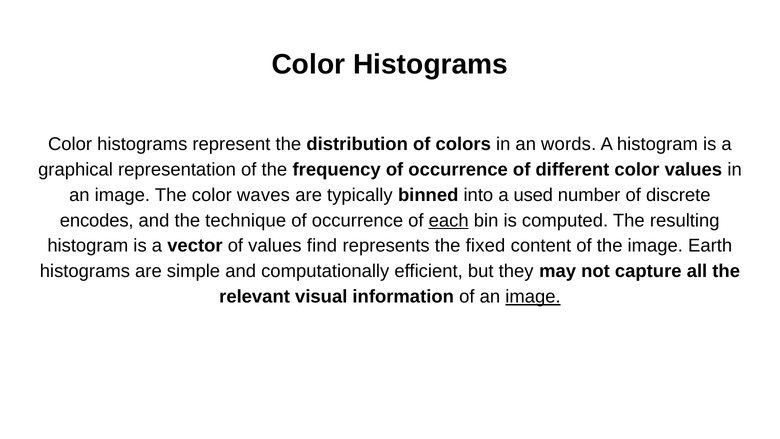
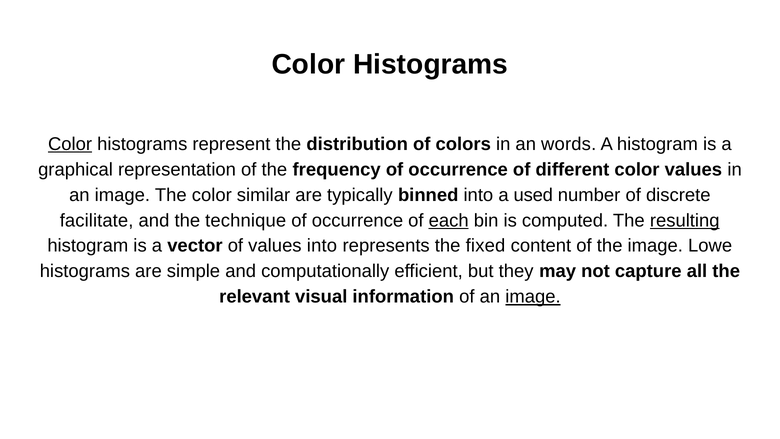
Color at (70, 144) underline: none -> present
waves: waves -> similar
encodes: encodes -> facilitate
resulting underline: none -> present
values find: find -> into
Earth: Earth -> Lowe
